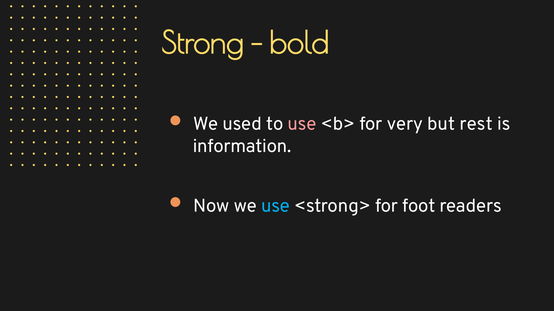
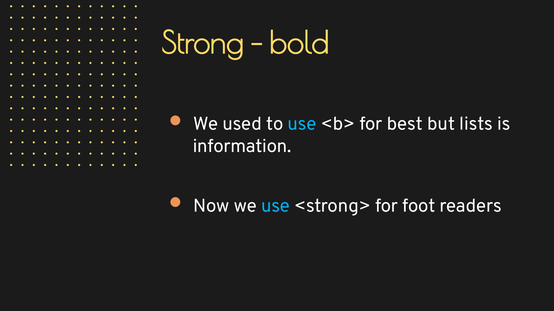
use at (302, 124) colour: pink -> light blue
very: very -> best
rest: rest -> lists
